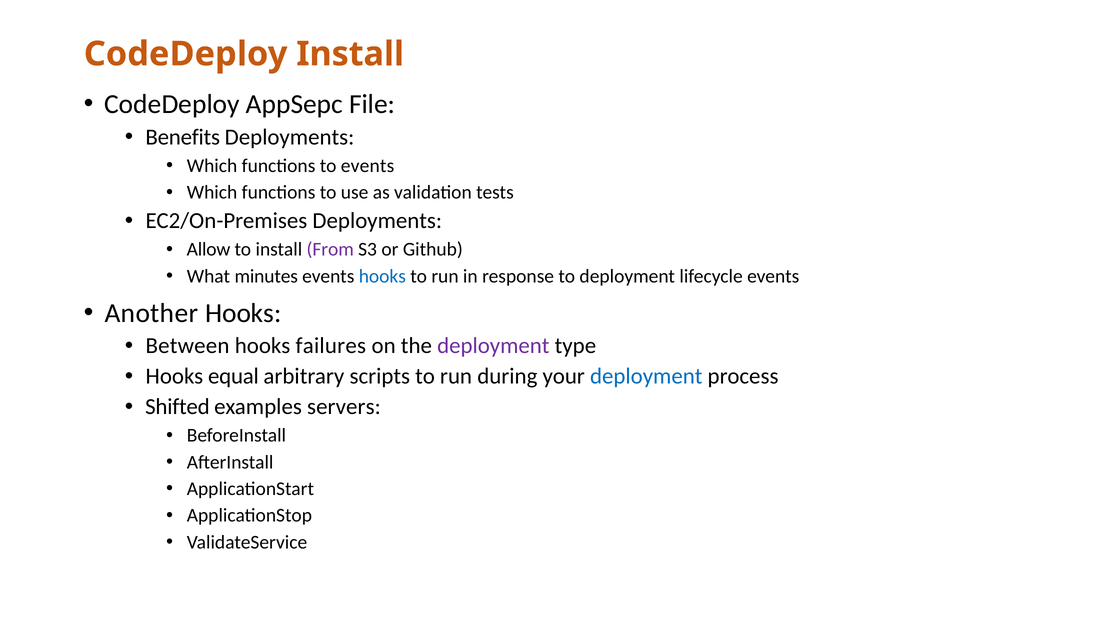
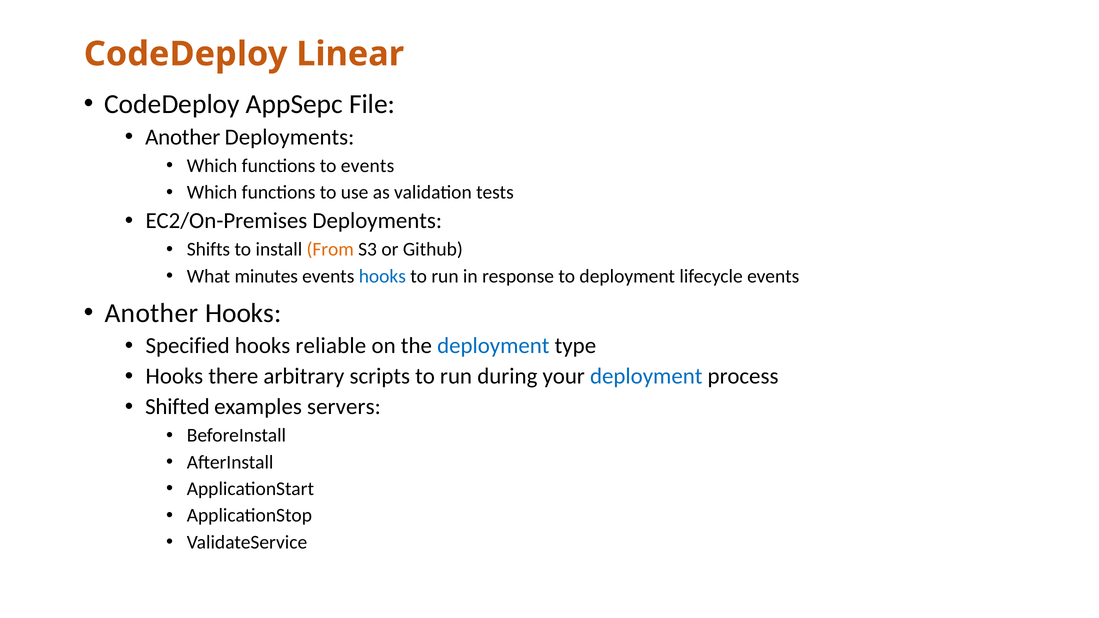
CodeDeploy Install: Install -> Linear
Benefits at (183, 137): Benefits -> Another
Allow: Allow -> Shifts
From colour: purple -> orange
Between: Between -> Specified
failures: failures -> reliable
deployment at (493, 346) colour: purple -> blue
equal: equal -> there
